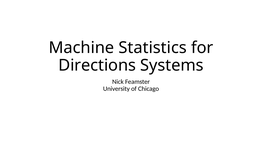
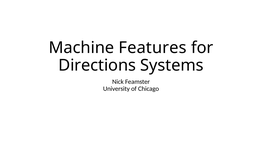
Statistics: Statistics -> Features
